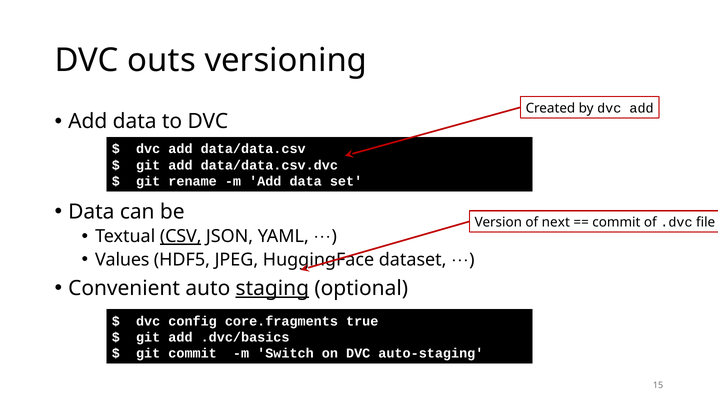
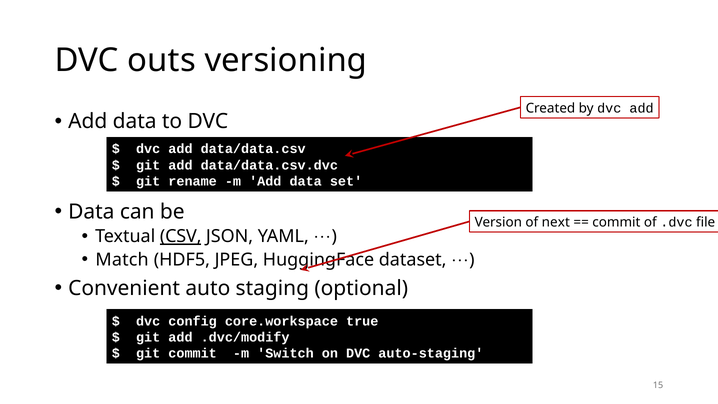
Values: Values -> Match
staging underline: present -> none
core.fragments: core.fragments -> core.workspace
.dvc/basics: .dvc/basics -> .dvc/modify
